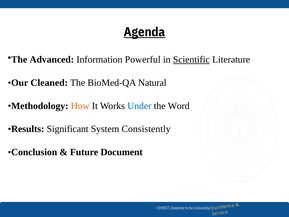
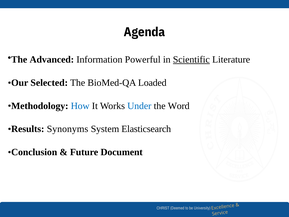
Agenda underline: present -> none
Cleaned: Cleaned -> Selected
Natural: Natural -> Loaded
How colour: orange -> blue
Significant: Significant -> Synonyms
Consistently: Consistently -> Elasticsearch
